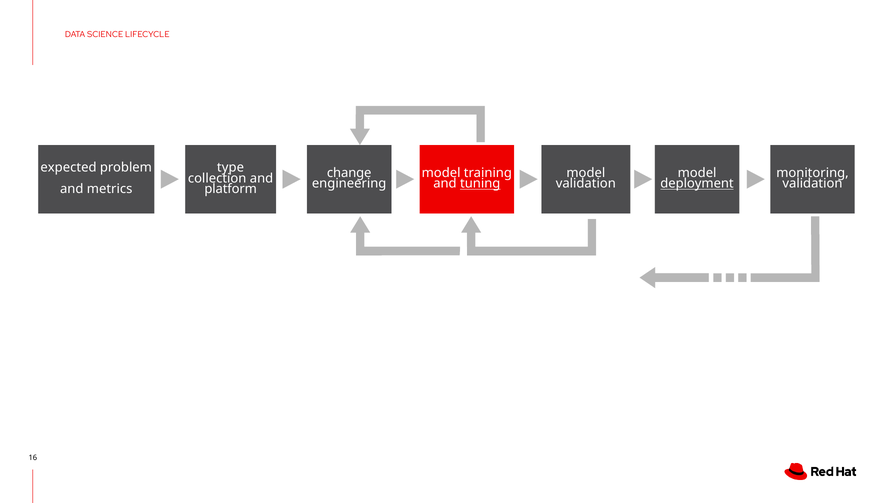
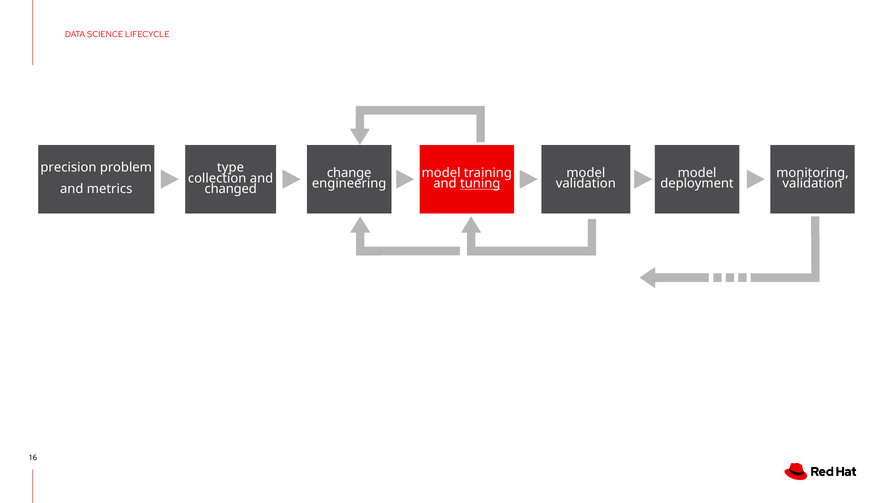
expected: expected -> precision
deployment underline: present -> none
platform: platform -> changed
